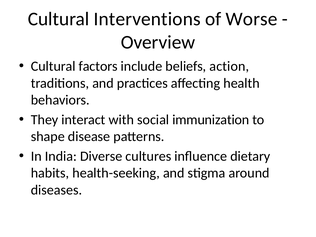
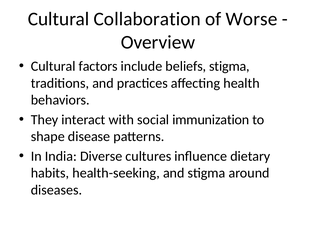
Interventions: Interventions -> Collaboration
beliefs action: action -> stigma
